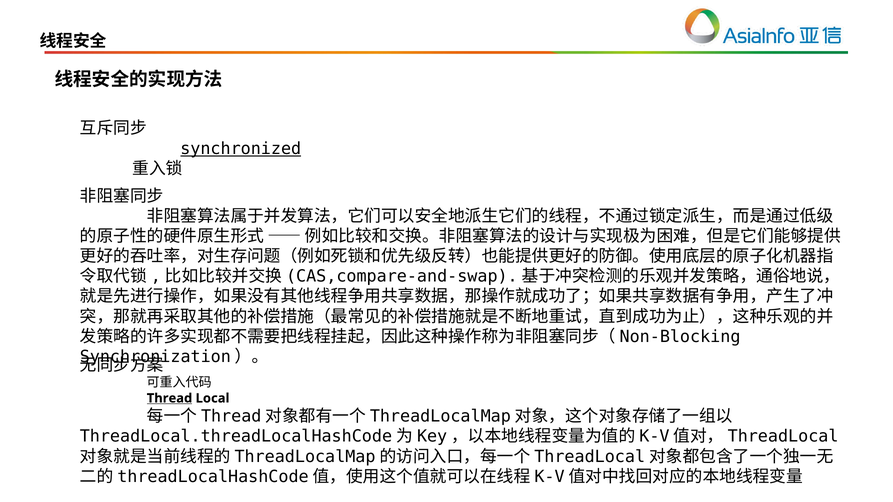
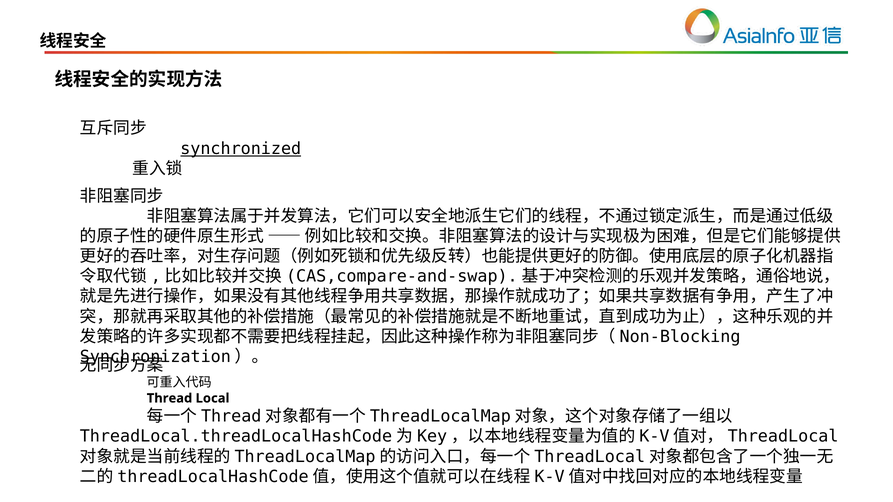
Thread underline: present -> none
